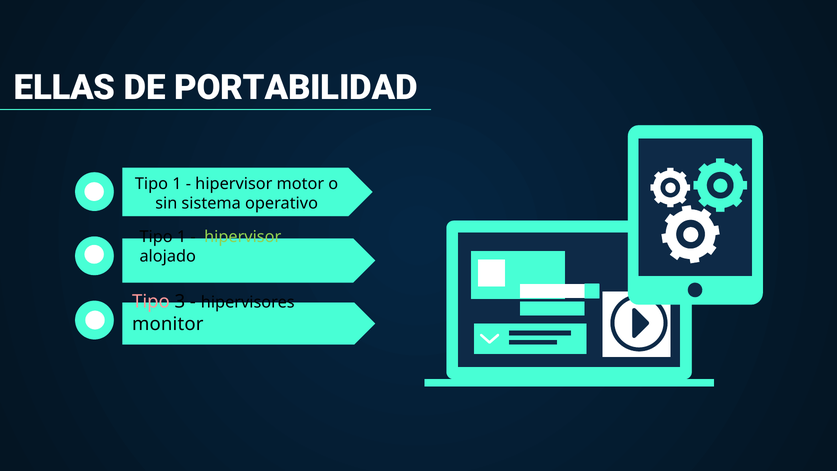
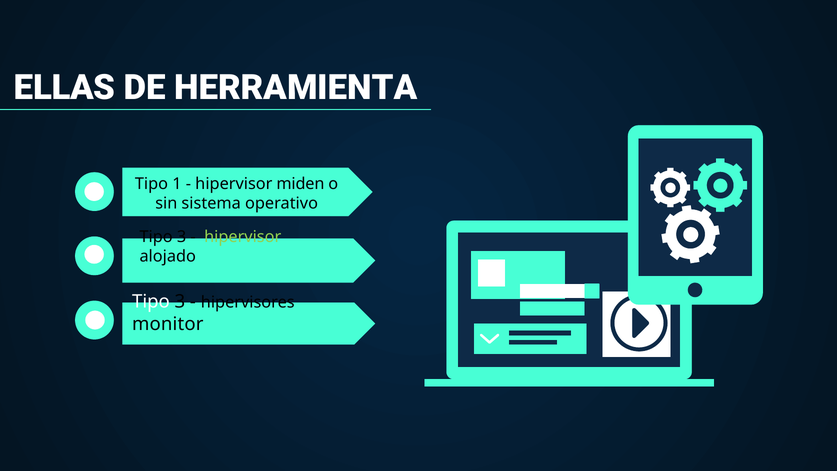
PORTABILIDAD: PORTABILIDAD -> HERRAMIENTA
motor: motor -> miden
1 at (182, 237): 1 -> 3
Tipo at (151, 302) colour: pink -> white
